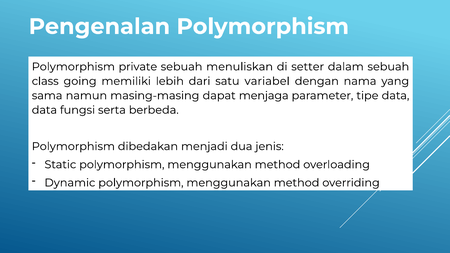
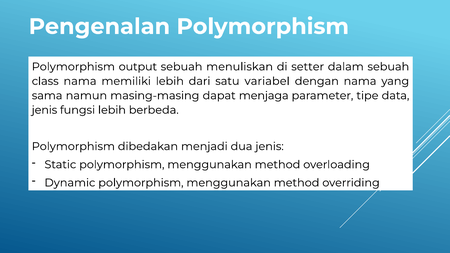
private: private -> output
class going: going -> nama
data at (44, 110): data -> jenis
fungsi serta: serta -> lebih
